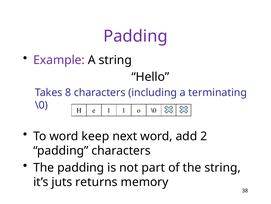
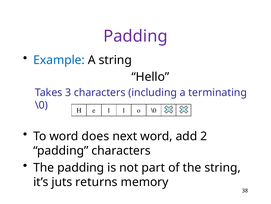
Example colour: purple -> blue
8: 8 -> 3
keep: keep -> does
